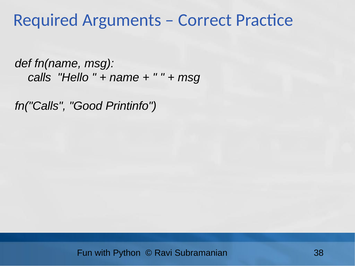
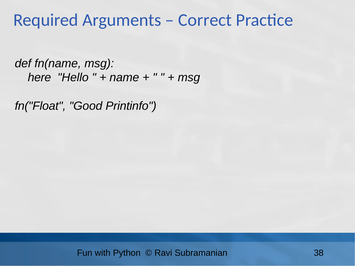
calls: calls -> here
fn("Calls: fn("Calls -> fn("Float
